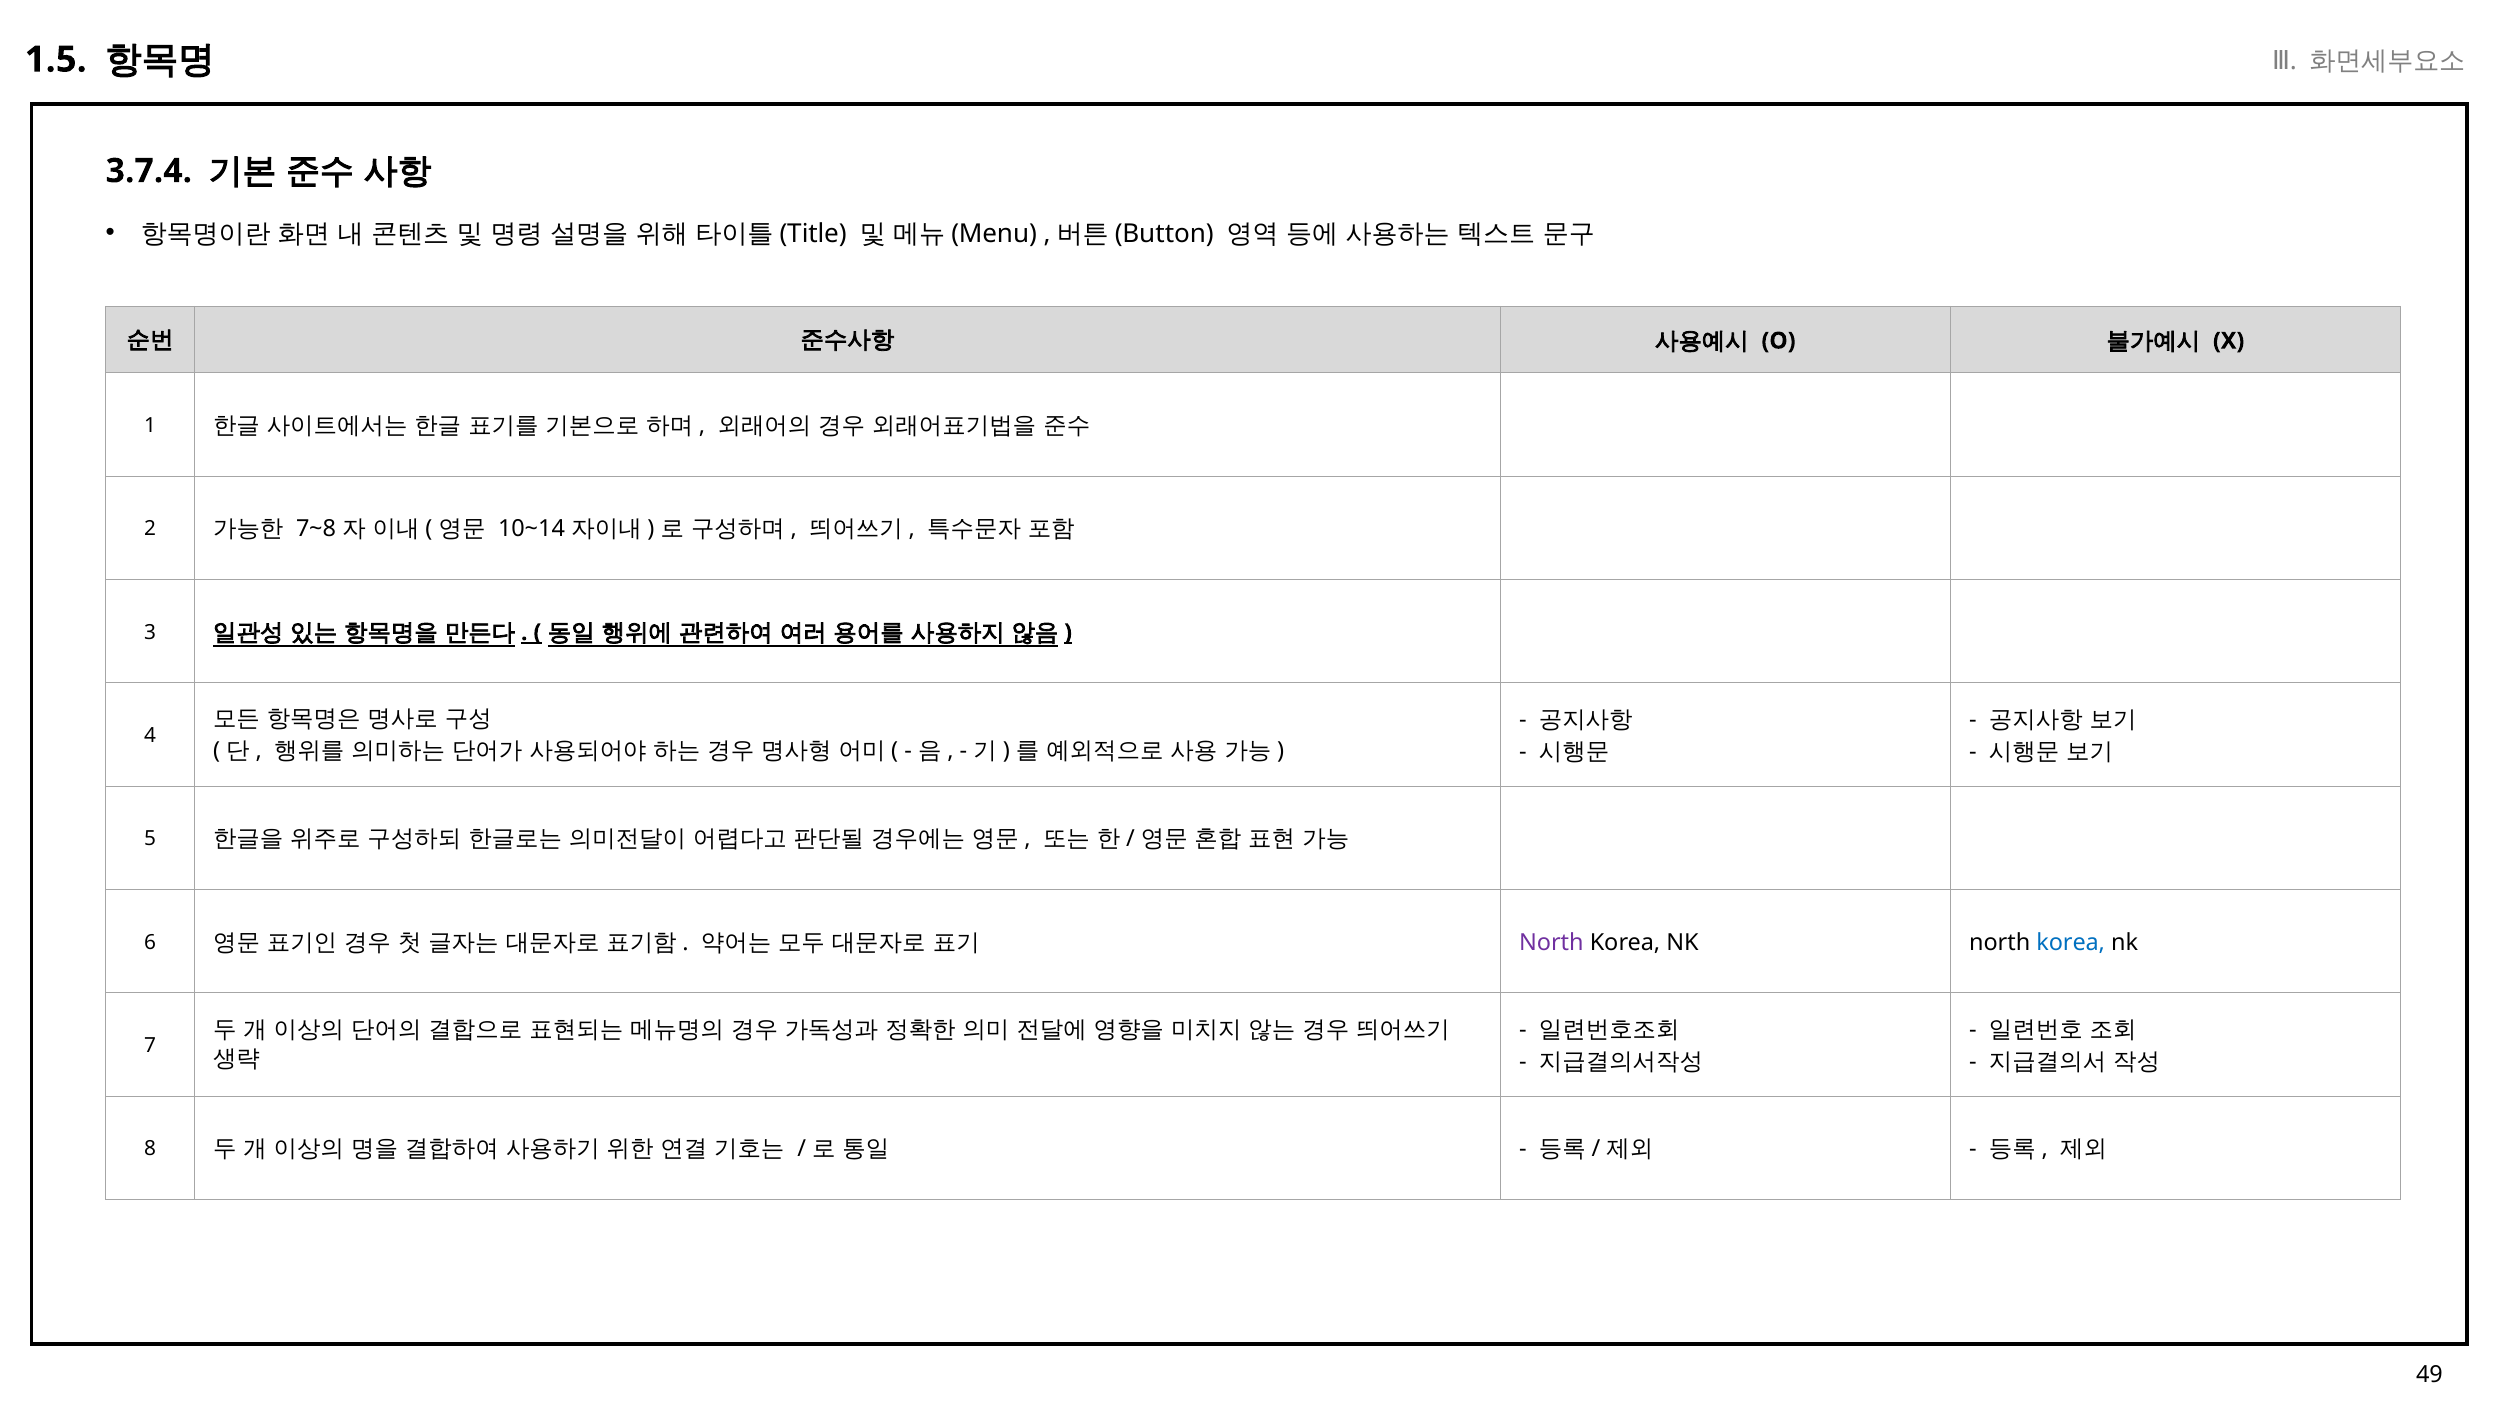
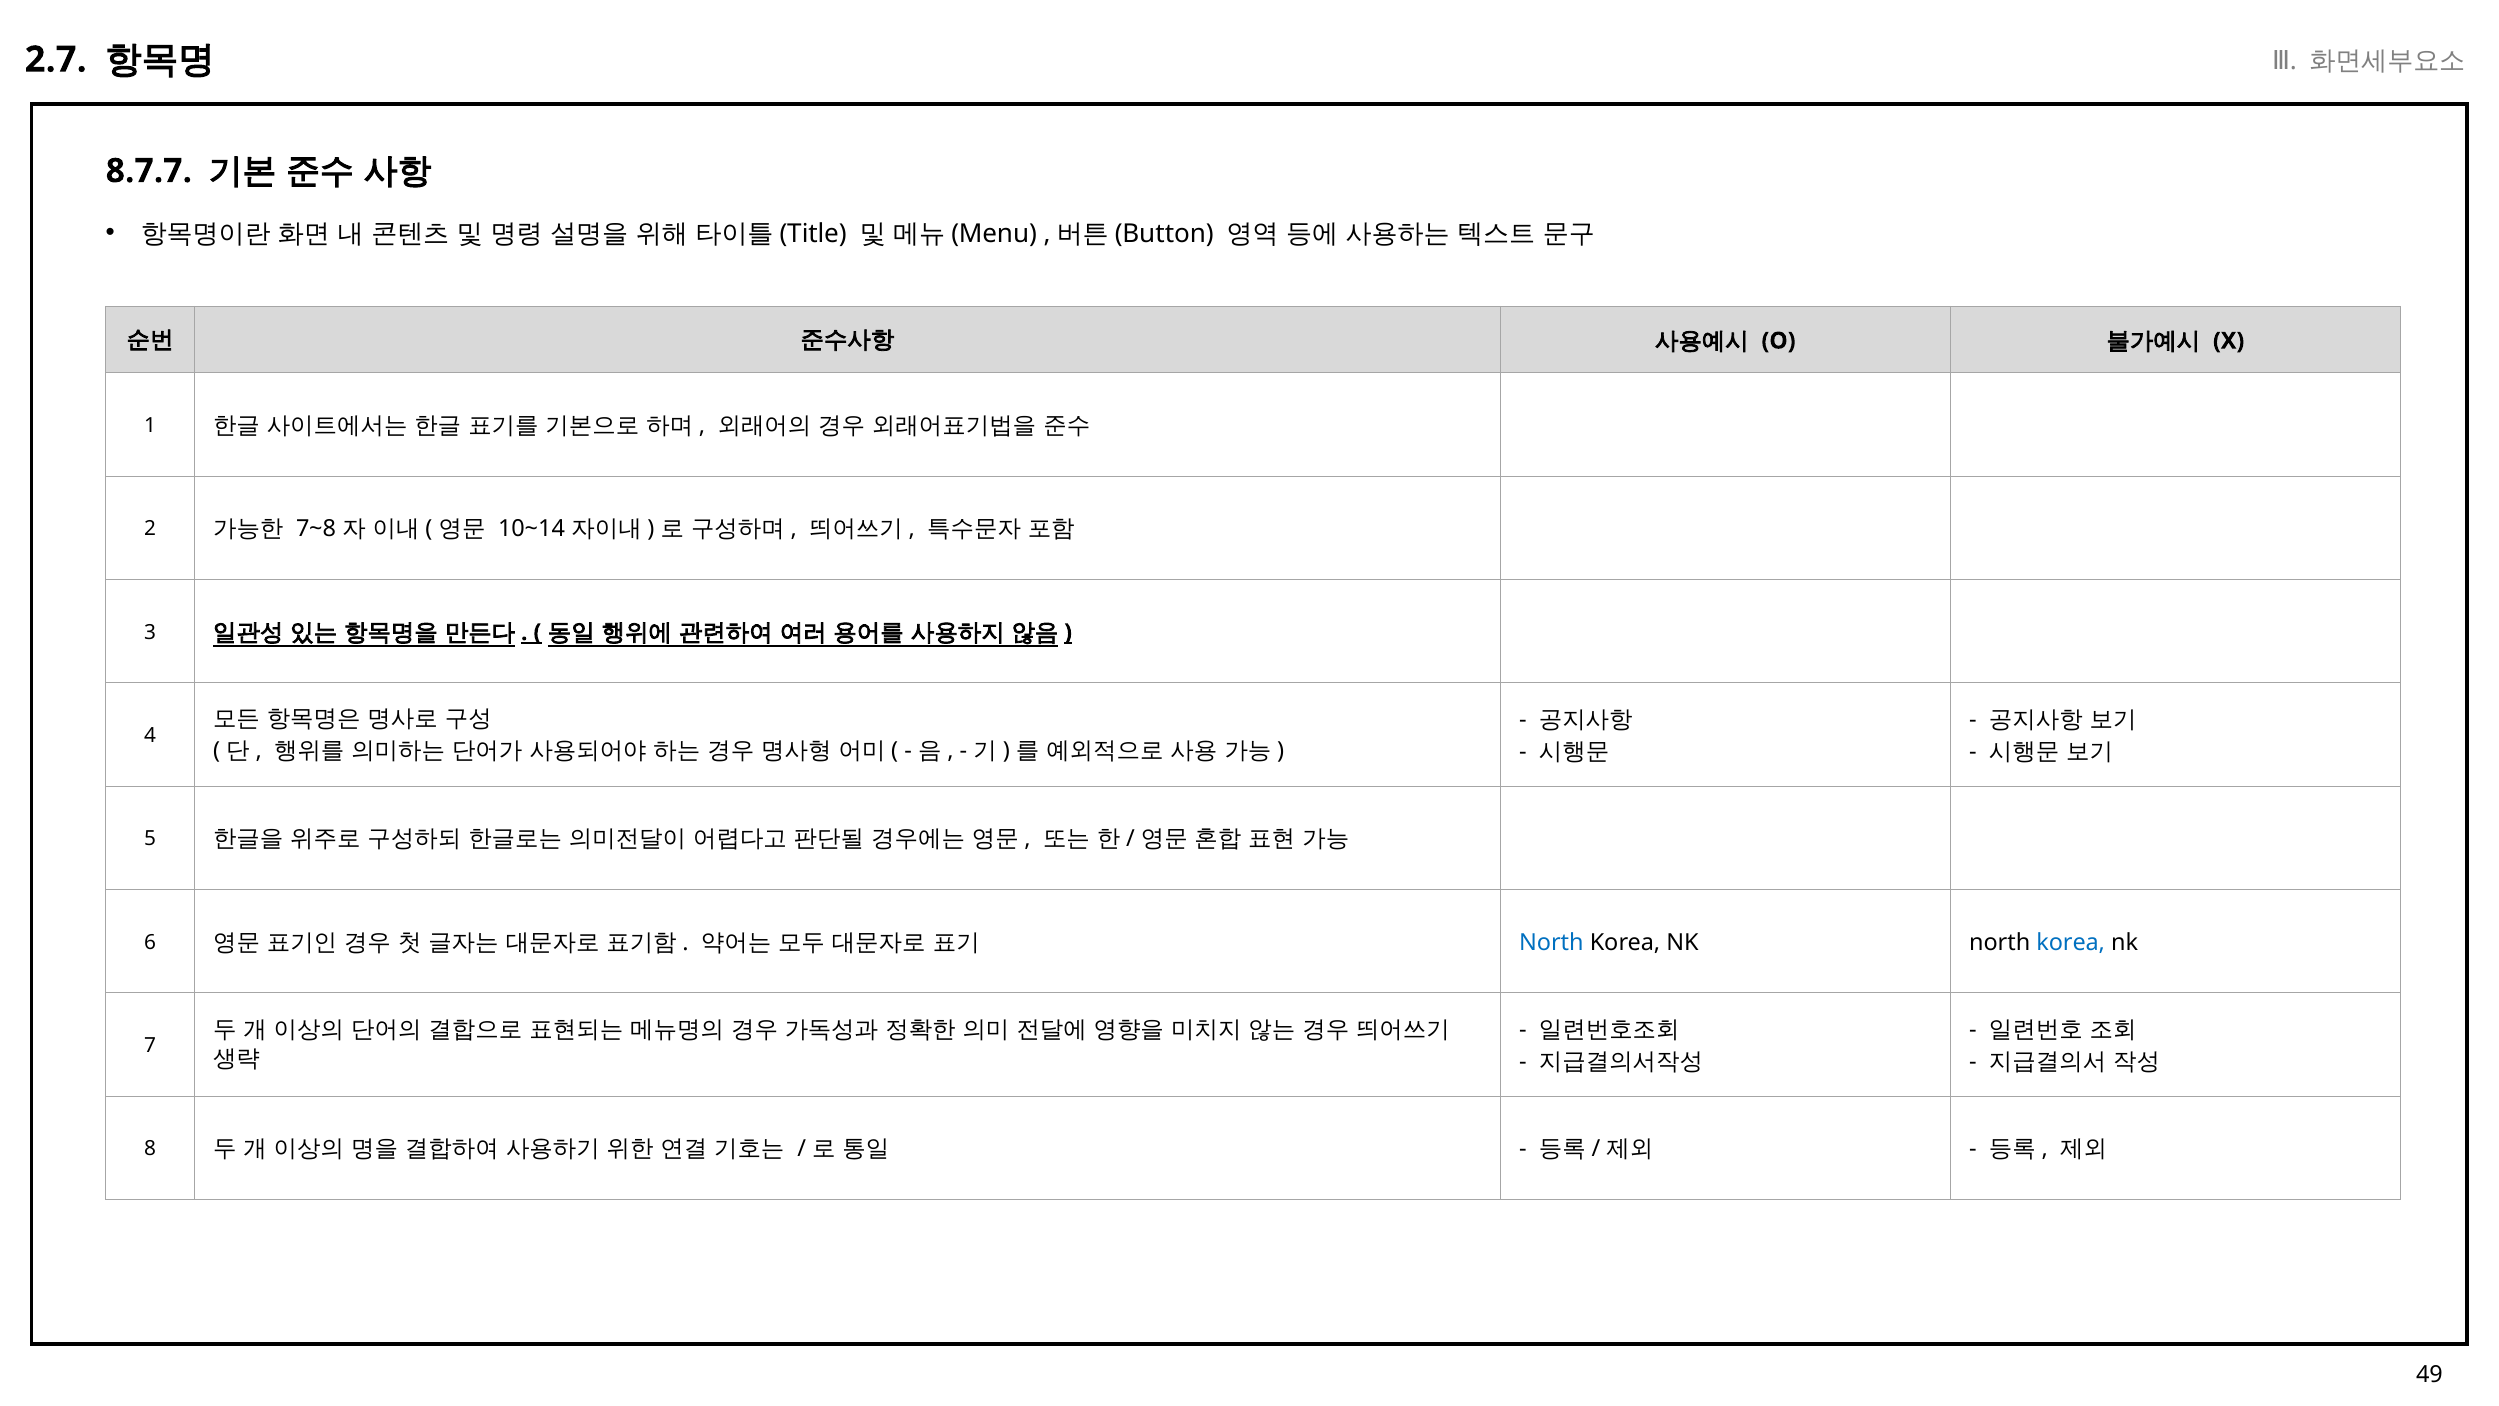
1.5: 1.5 -> 2.7
3.7.4: 3.7.4 -> 8.7.7
North at (1551, 942) colour: purple -> blue
